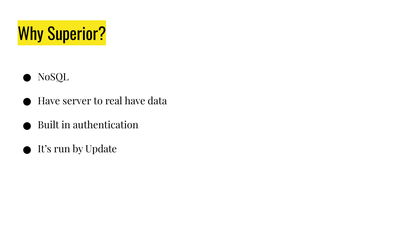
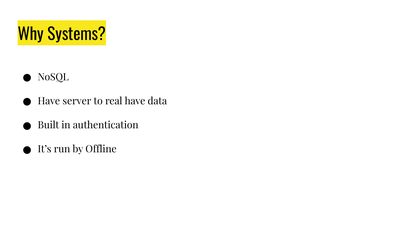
Superior: Superior -> Systems
Update: Update -> Offline
